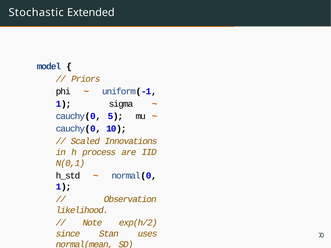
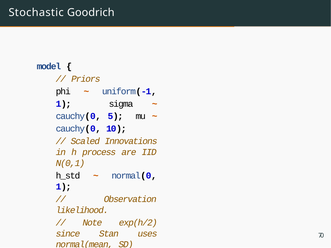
Extended: Extended -> Goodrich
